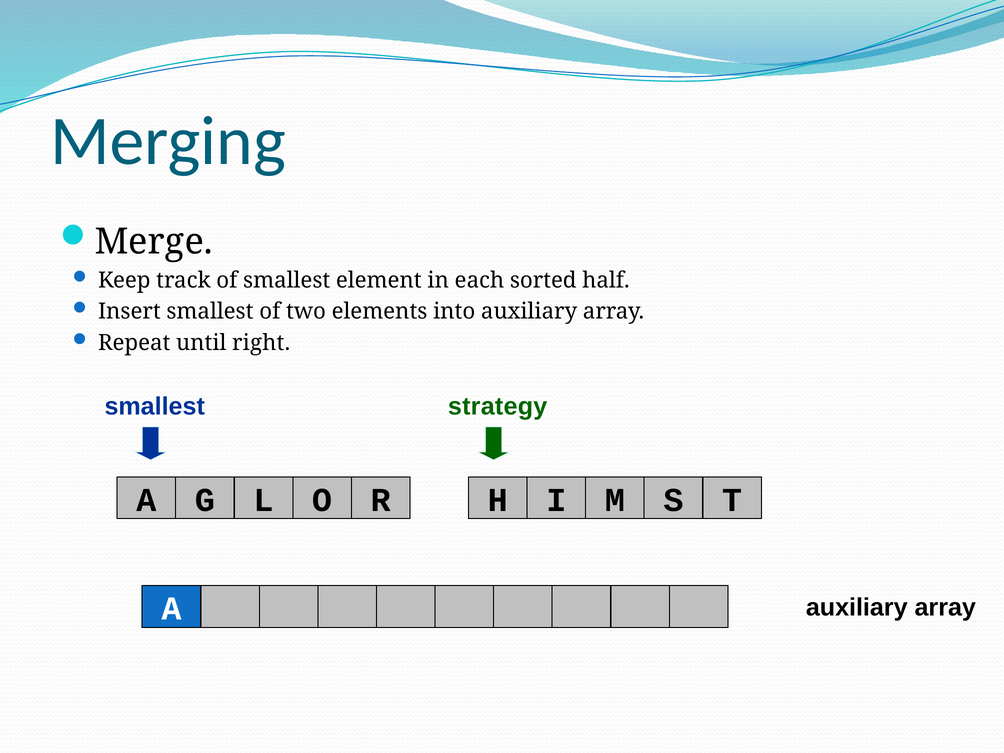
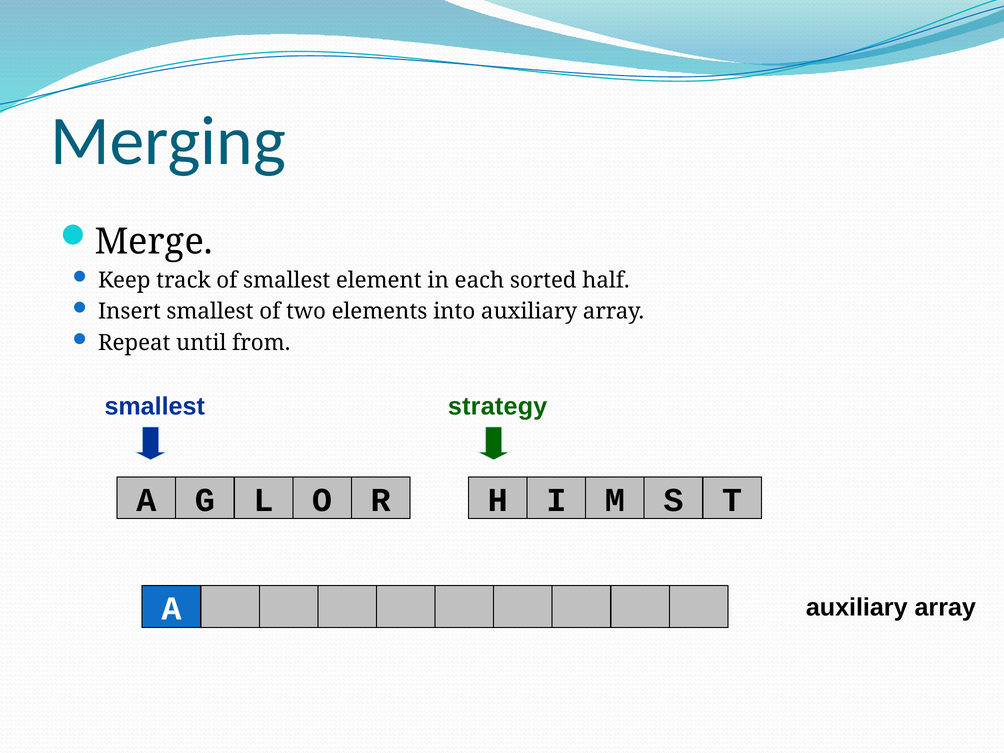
right: right -> from
